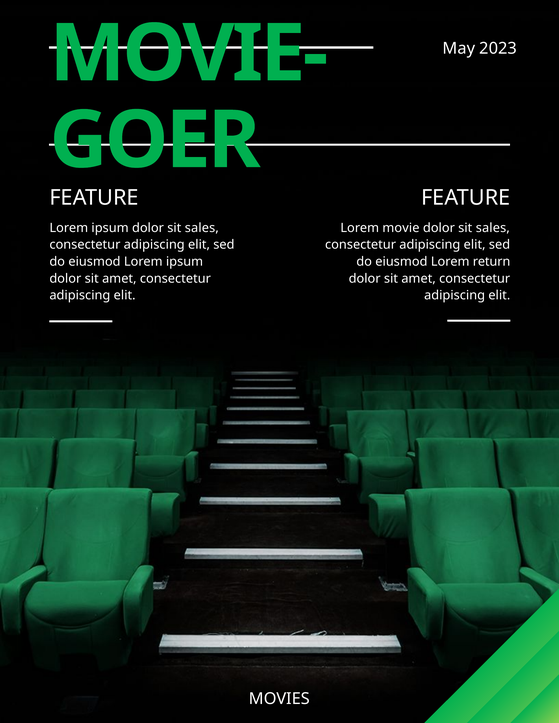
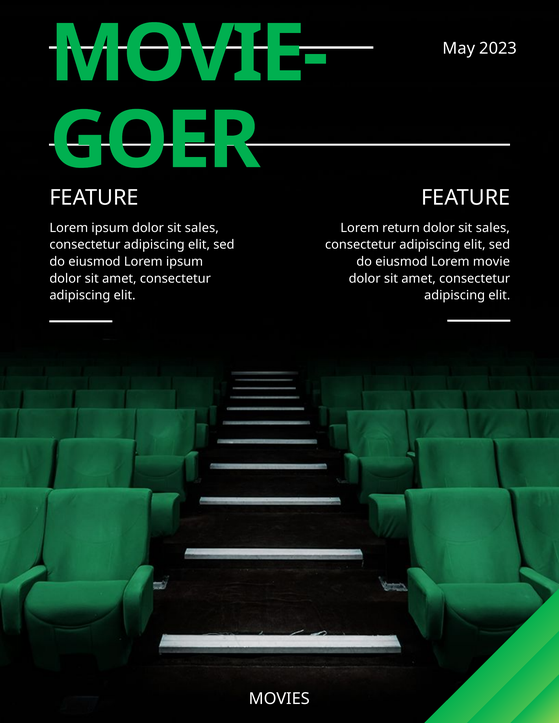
movie: movie -> return
return: return -> movie
